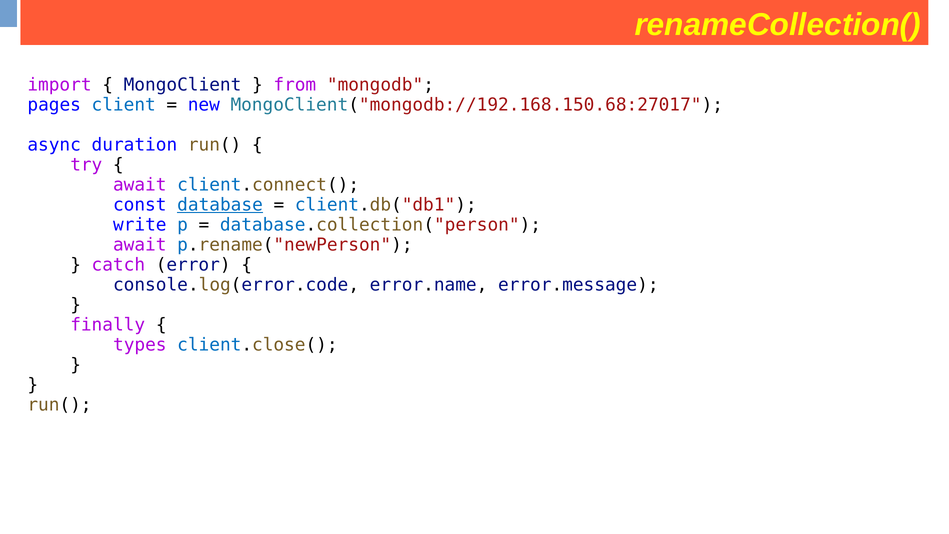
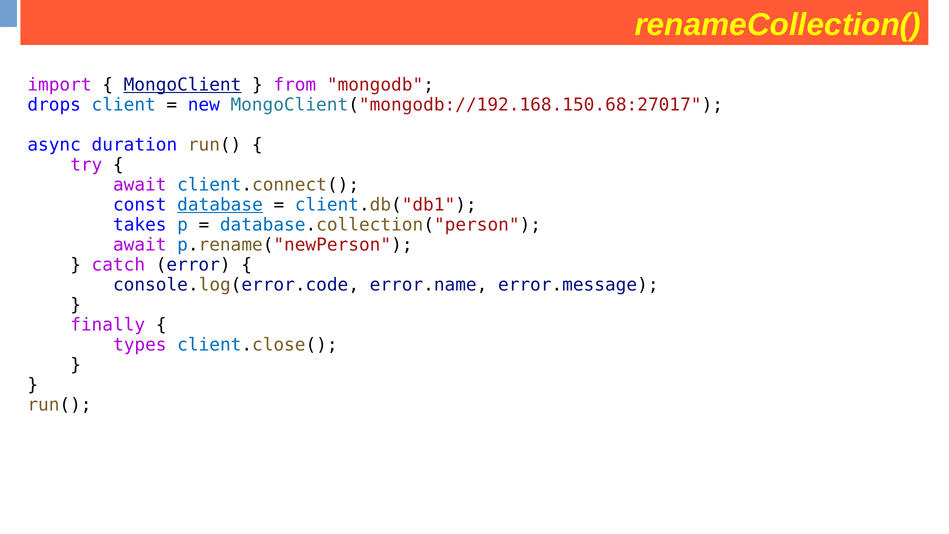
MongoClient underline: none -> present
pages: pages -> drops
write: write -> takes
